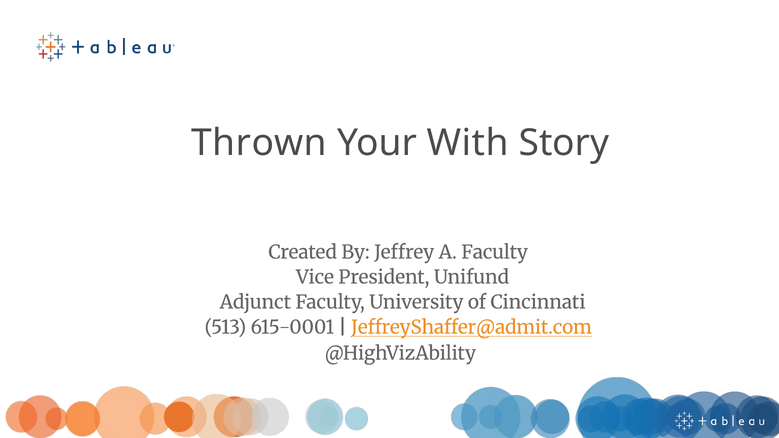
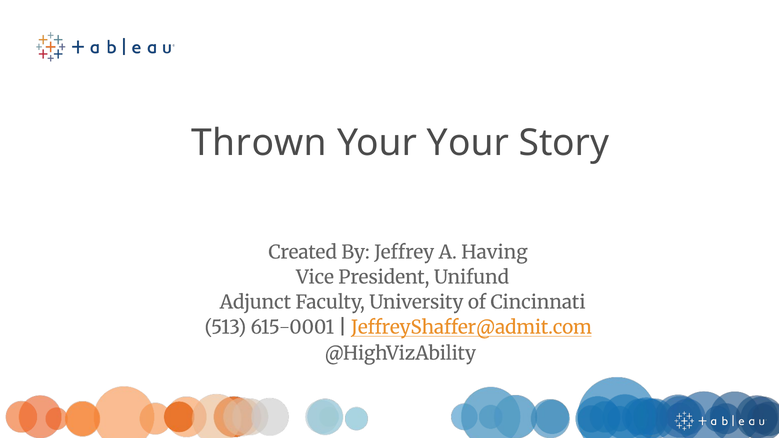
Your With: With -> Your
A Faculty: Faculty -> Having
